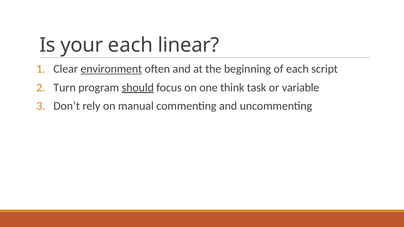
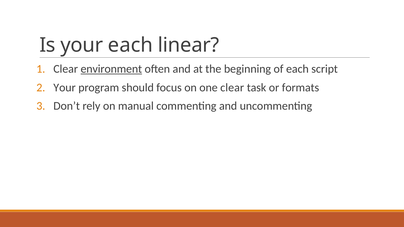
Turn at (65, 88): Turn -> Your
should underline: present -> none
one think: think -> clear
variable: variable -> formats
